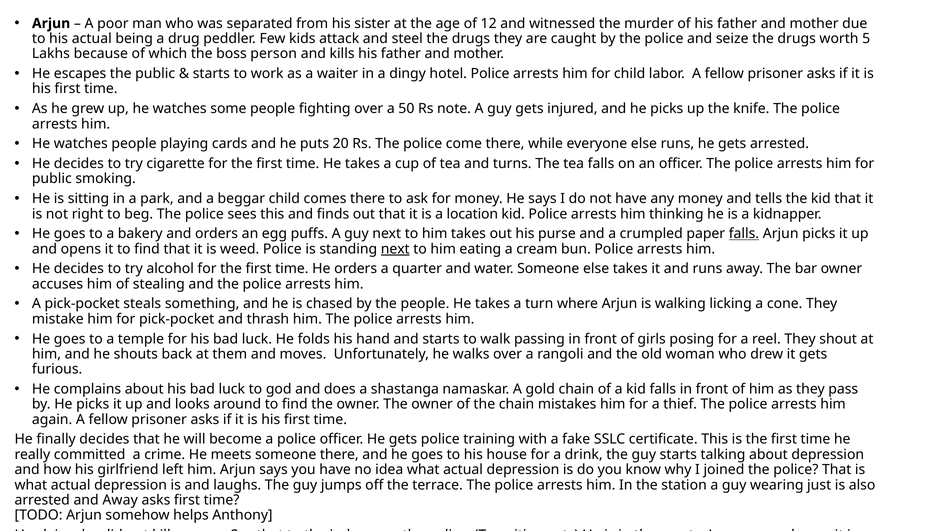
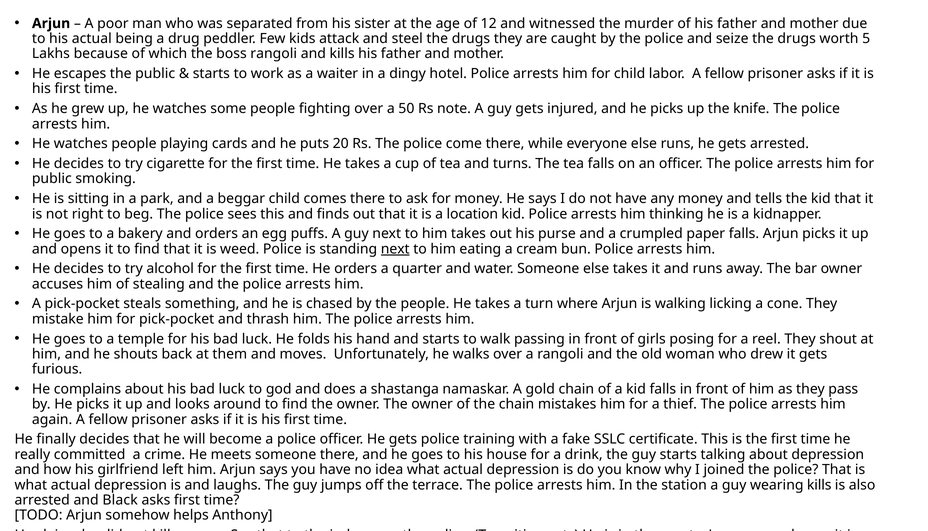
boss person: person -> rangoli
falls at (744, 233) underline: present -> none
wearing just: just -> kills
and Away: Away -> Black
